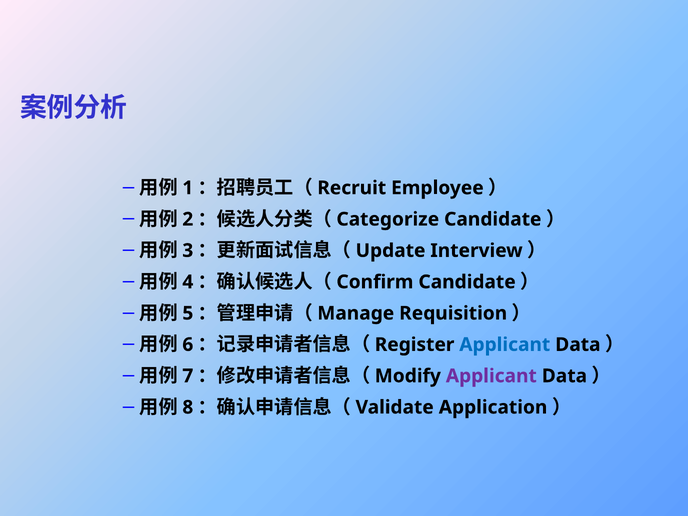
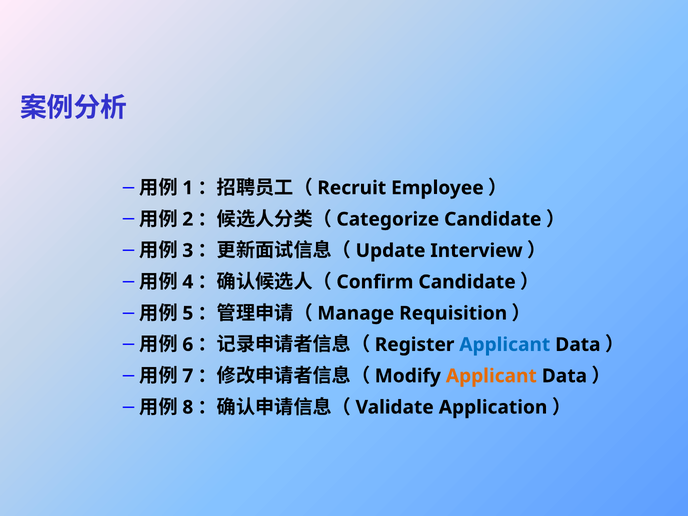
Applicant at (491, 376) colour: purple -> orange
